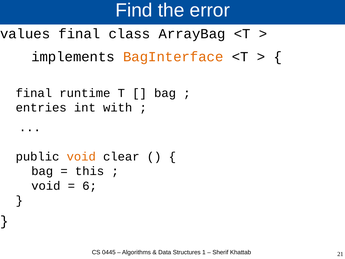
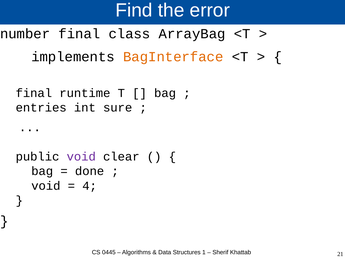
values: values -> number
with: with -> sure
void at (81, 156) colour: orange -> purple
this: this -> done
6: 6 -> 4
